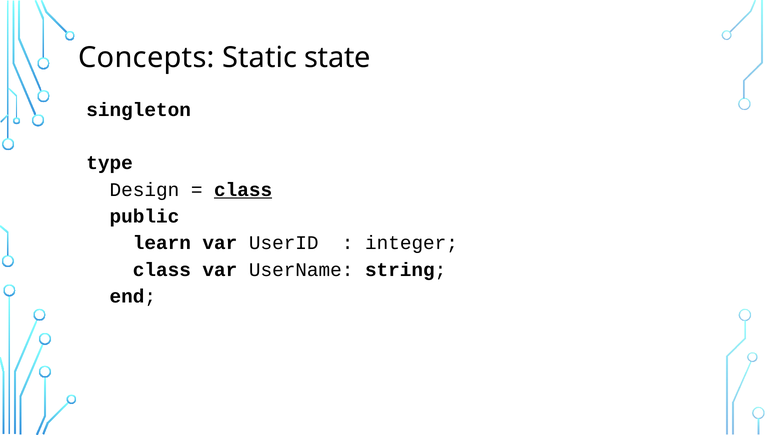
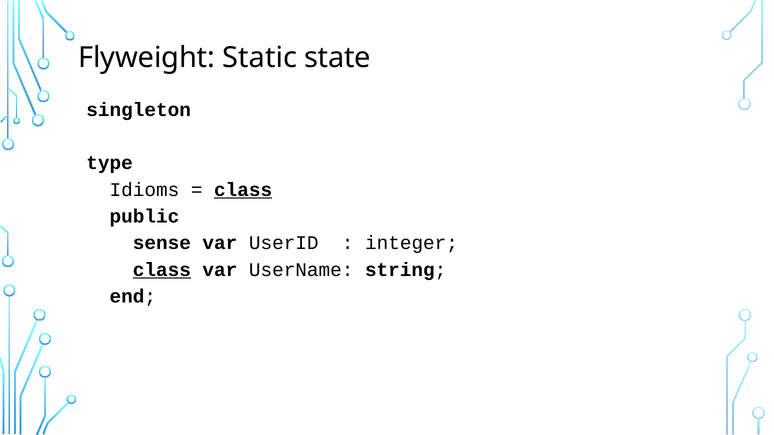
Concepts: Concepts -> Flyweight
Design: Design -> Idioms
learn: learn -> sense
class at (162, 270) underline: none -> present
